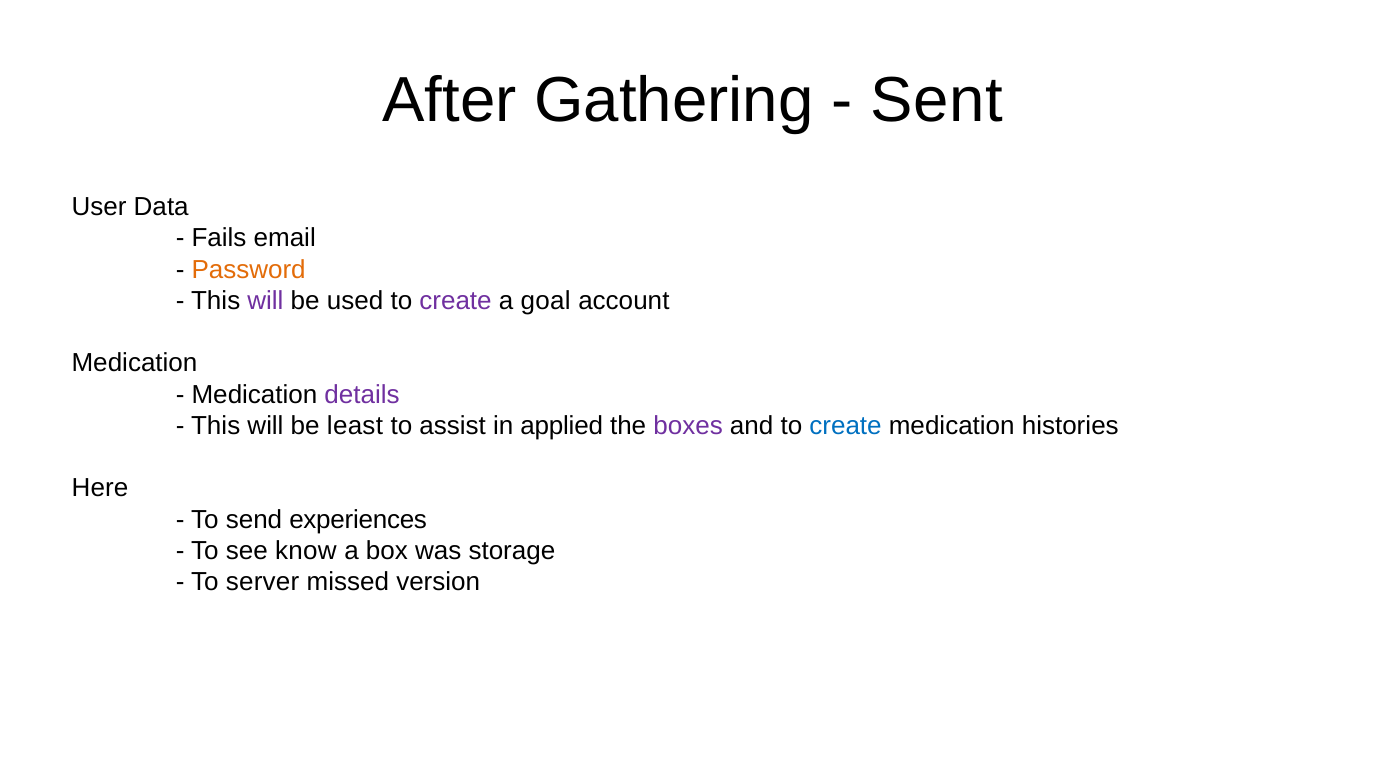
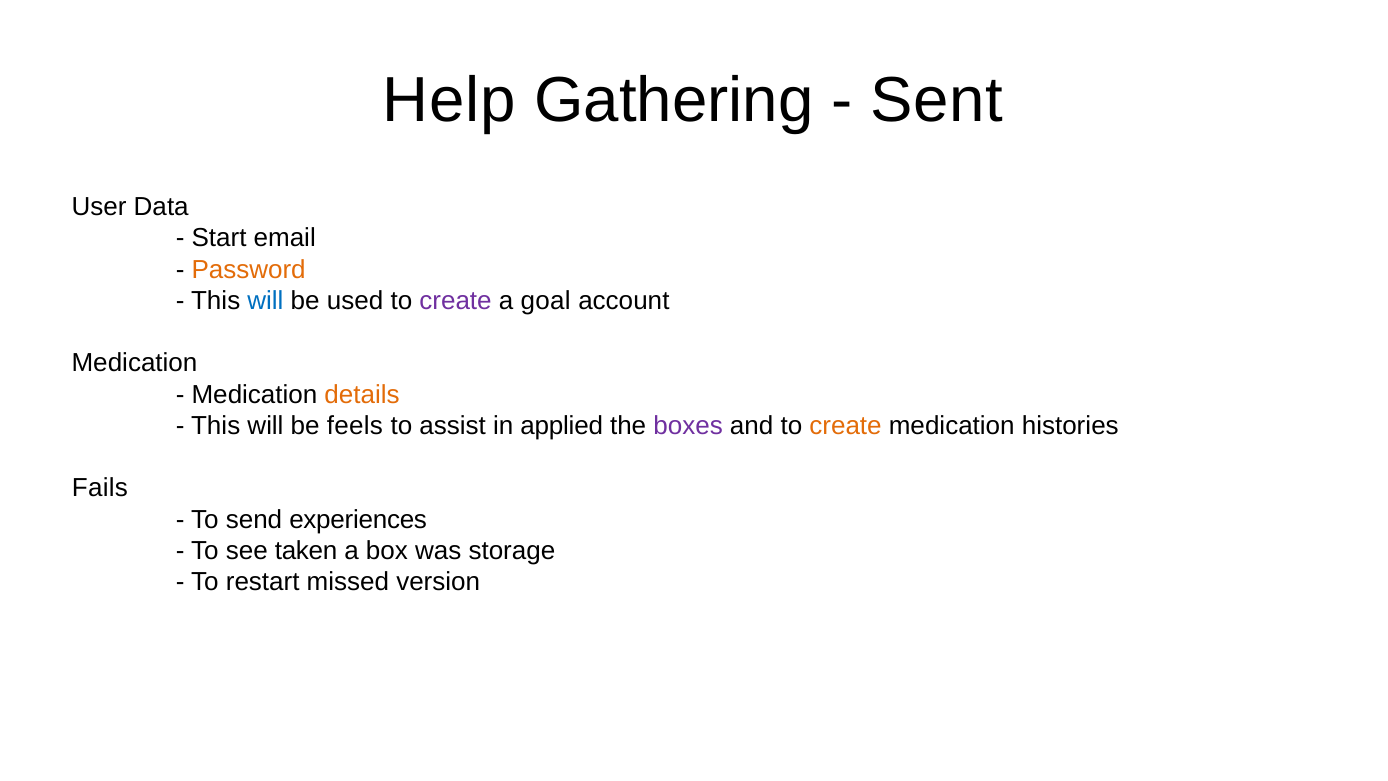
After: After -> Help
Fails: Fails -> Start
will at (265, 301) colour: purple -> blue
details colour: purple -> orange
least: least -> feels
create at (846, 426) colour: blue -> orange
Here: Here -> Fails
know: know -> taken
server: server -> restart
